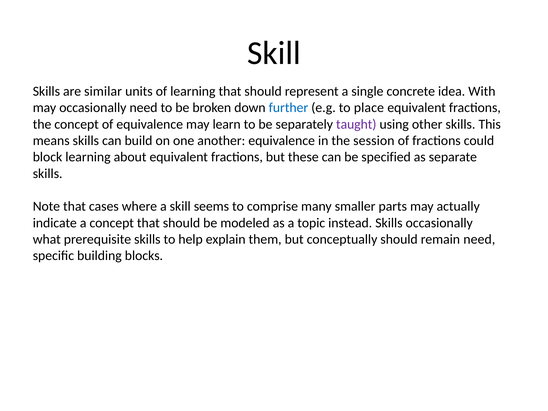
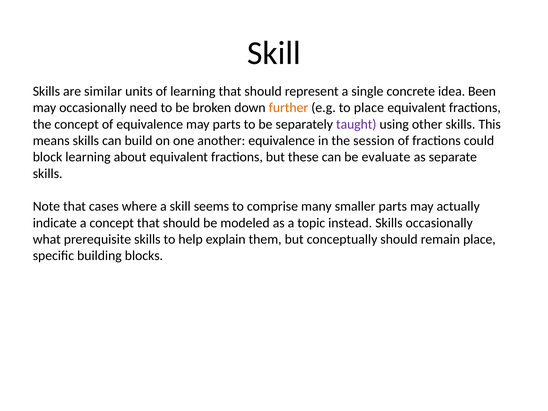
With: With -> Been
further colour: blue -> orange
may learn: learn -> parts
specified: specified -> evaluate
remain need: need -> place
